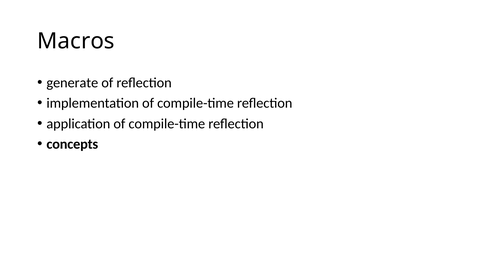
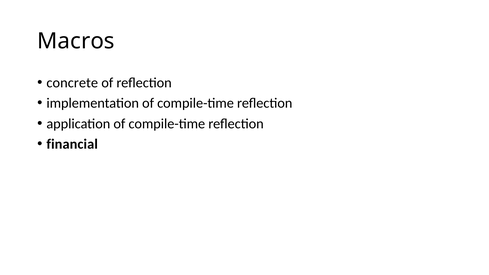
generate: generate -> concrete
concepts: concepts -> financial
